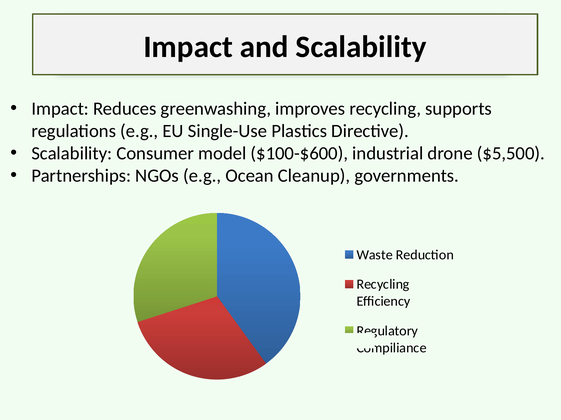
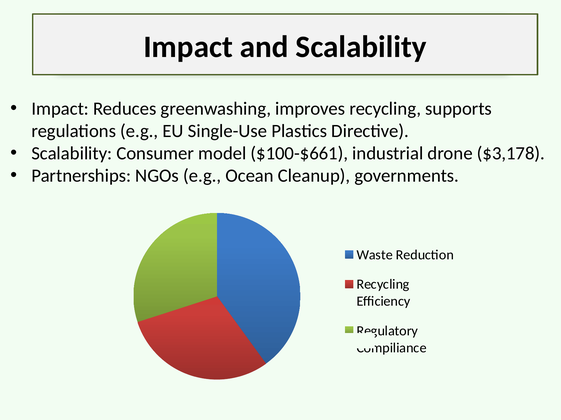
$100-$600: $100-$600 -> $100-$661
$5,500: $5,500 -> $3,178
